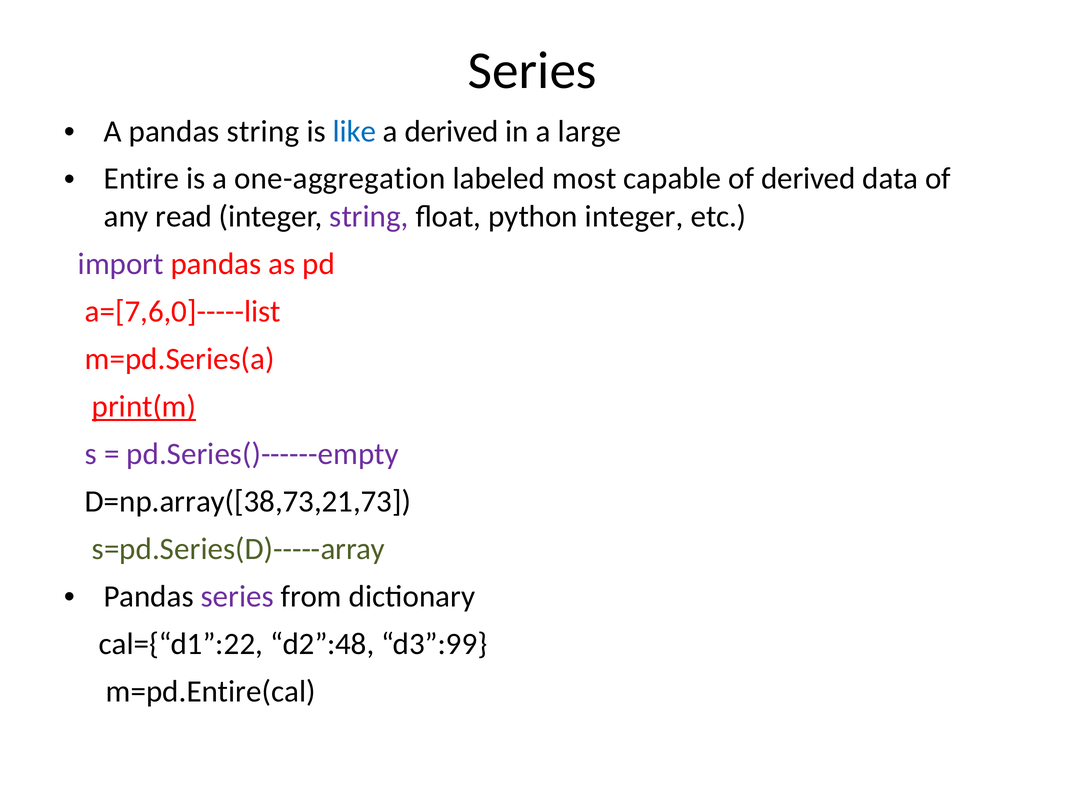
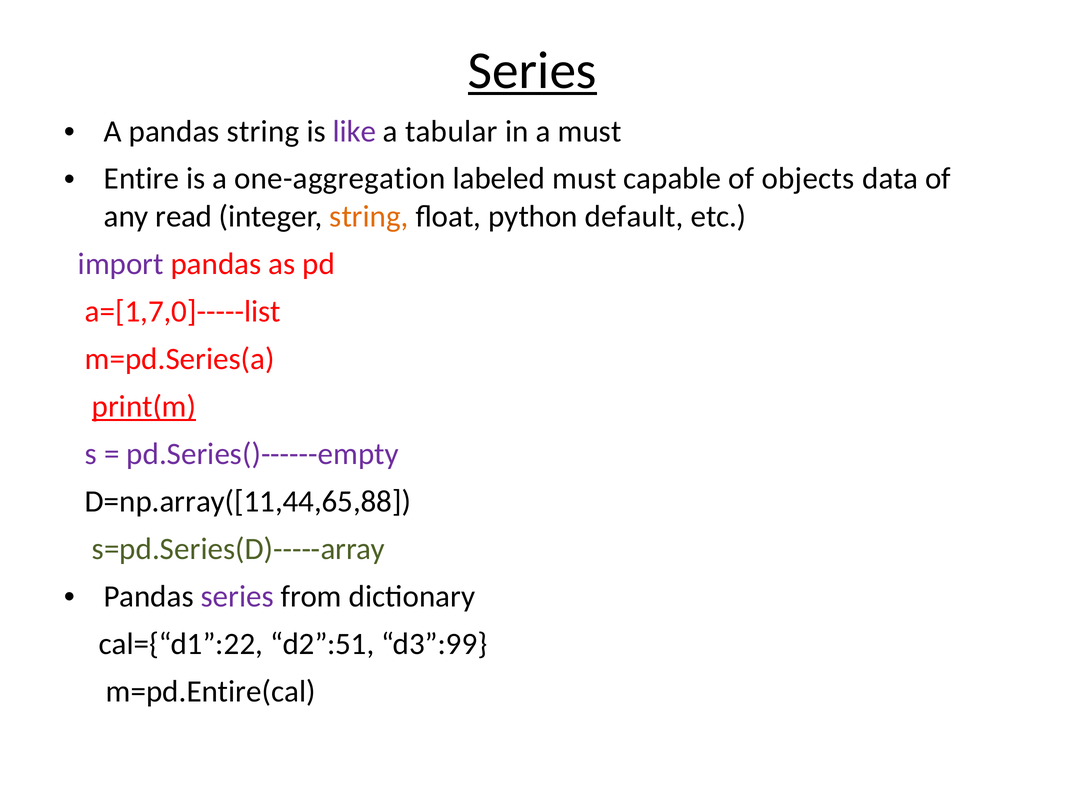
Series at (532, 70) underline: none -> present
like colour: blue -> purple
a derived: derived -> tabular
a large: large -> must
labeled most: most -> must
of derived: derived -> objects
string at (369, 217) colour: purple -> orange
python integer: integer -> default
a=[7,6,0]-----list: a=[7,6,0]-----list -> a=[1,7,0]-----list
D=np.array([38,73,21,73: D=np.array([38,73,21,73 -> D=np.array([11,44,65,88
d2”:48: d2”:48 -> d2”:51
